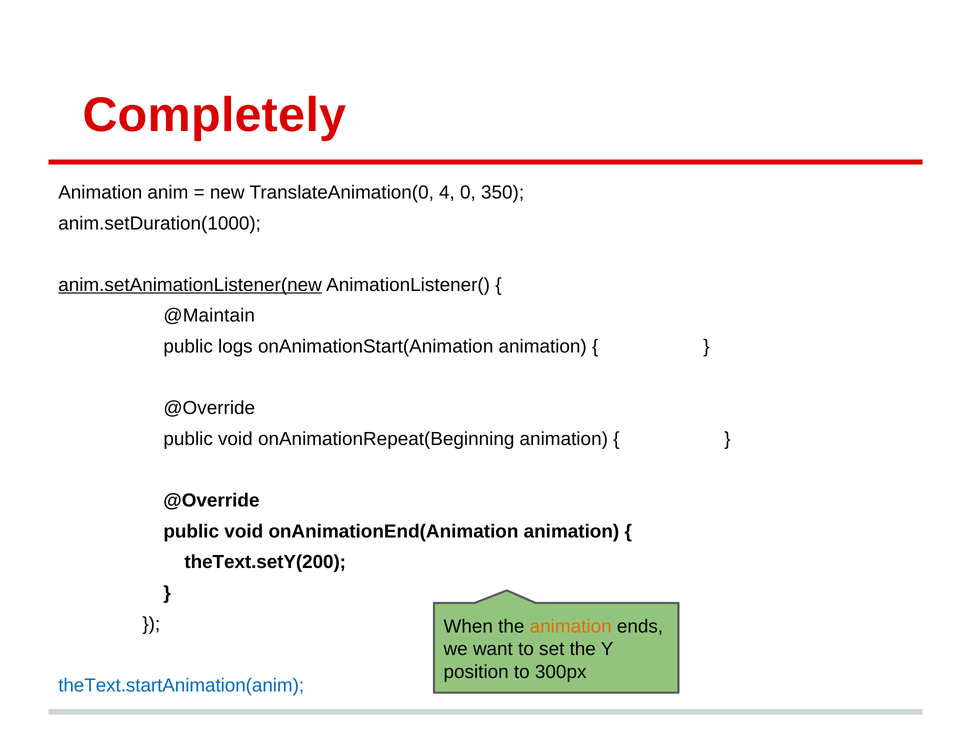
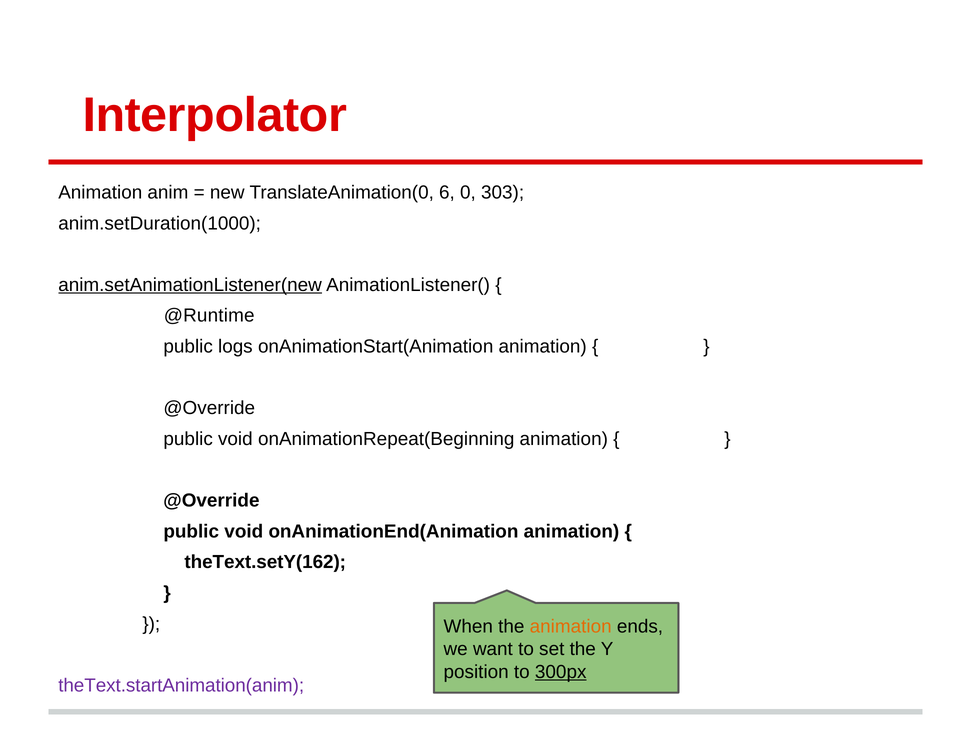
Completely: Completely -> Interpolator
4: 4 -> 6
350: 350 -> 303
@Maintain: @Maintain -> @Runtime
theText.setY(200: theText.setY(200 -> theText.setY(162
300px underline: none -> present
theText.startAnimation(anim colour: blue -> purple
